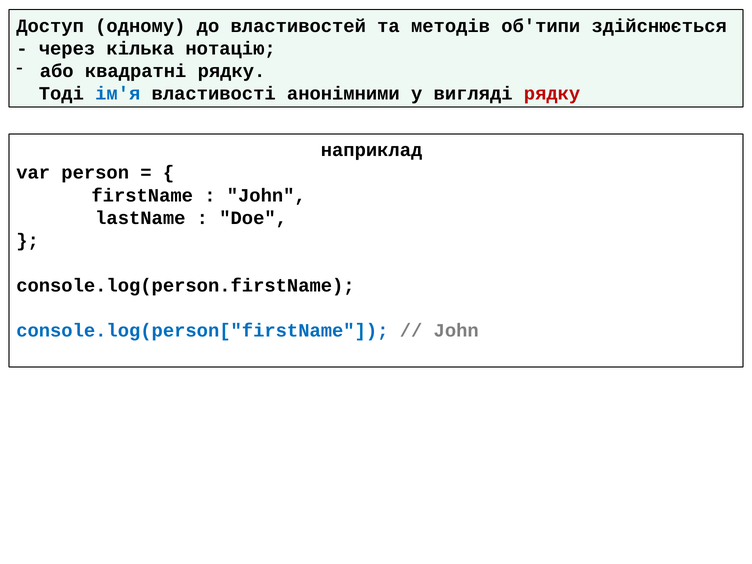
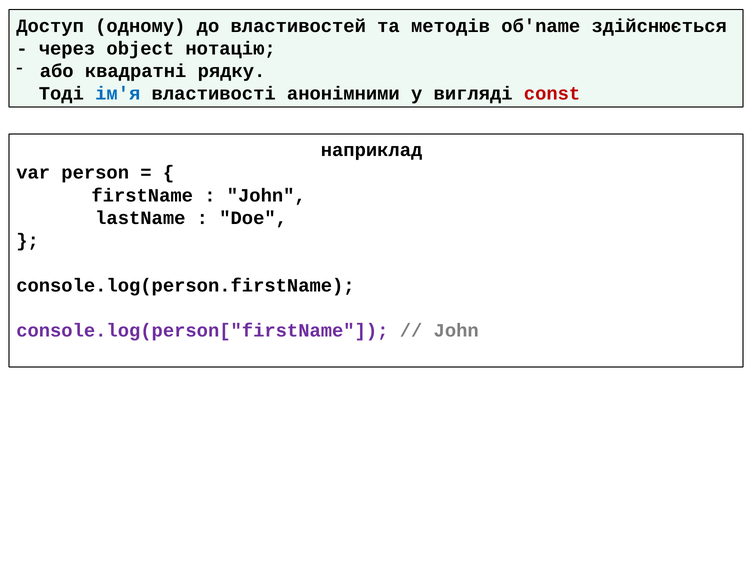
об'типи: об'типи -> об'name
кілька: кілька -> object
вигляді рядку: рядку -> const
console.log(person["firstName colour: blue -> purple
